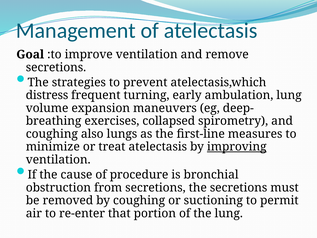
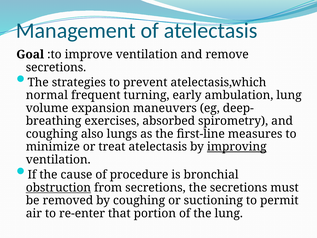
distress: distress -> normal
collapsed: collapsed -> absorbed
obstruction underline: none -> present
